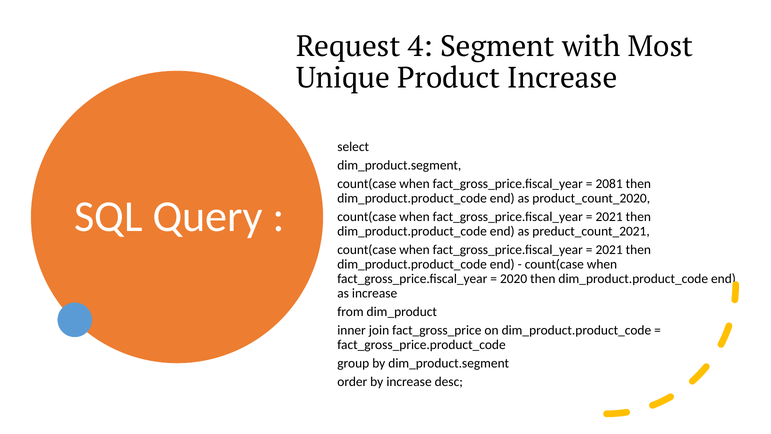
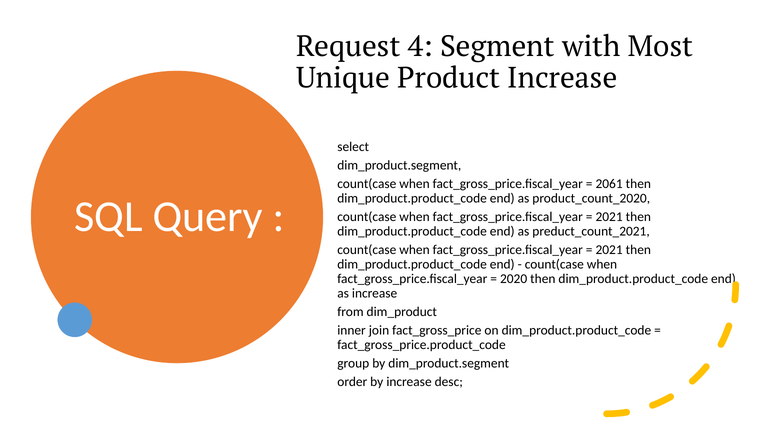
2081: 2081 -> 2061
